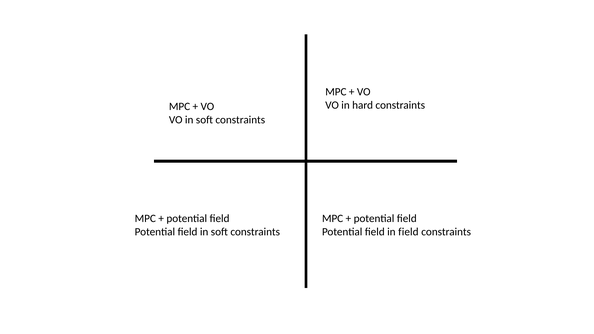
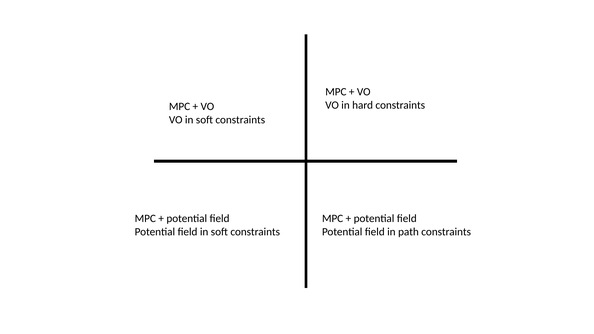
in field: field -> path
